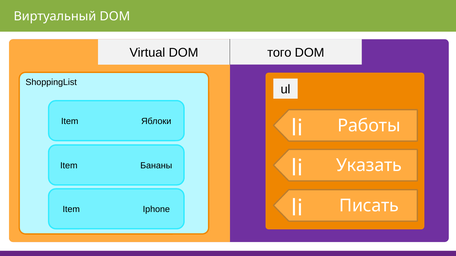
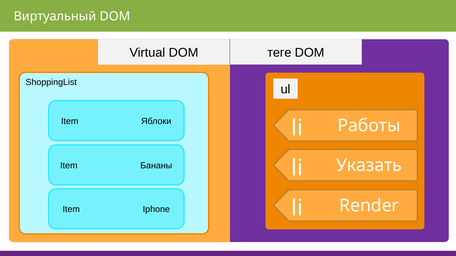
того: того -> теге
Писать: Писать -> Render
